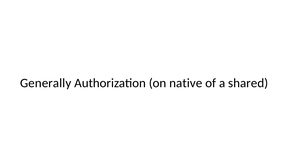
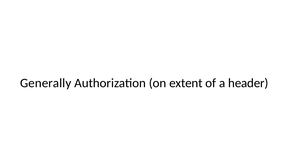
native: native -> extent
shared: shared -> header
